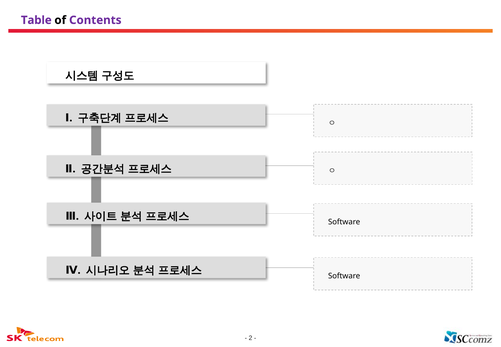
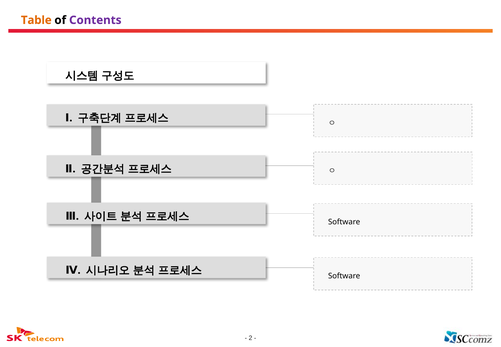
Table colour: purple -> orange
